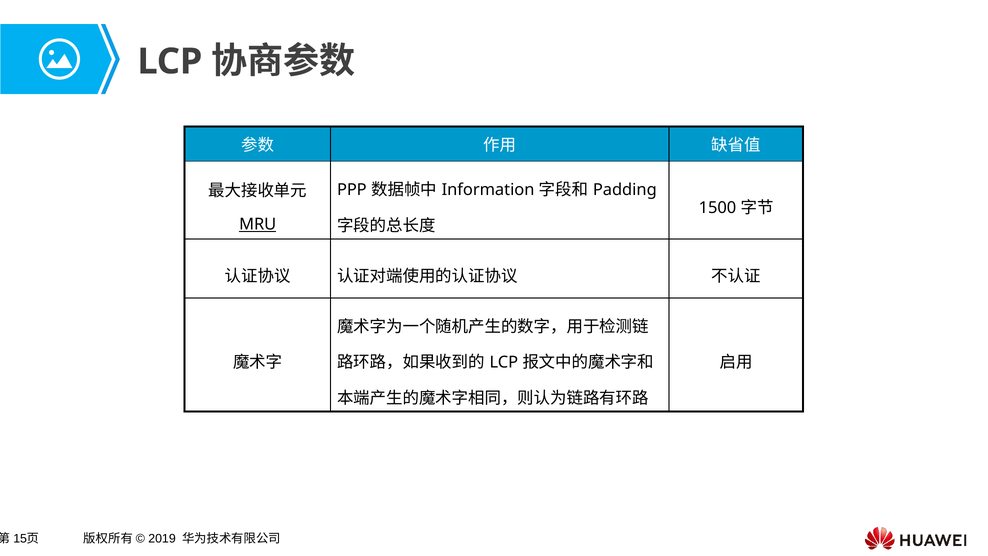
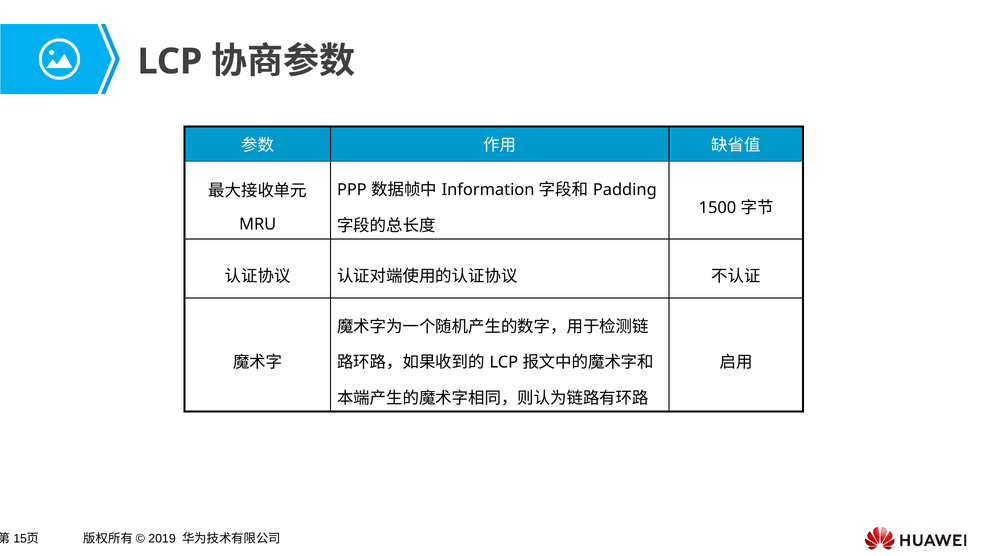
MRU underline: present -> none
